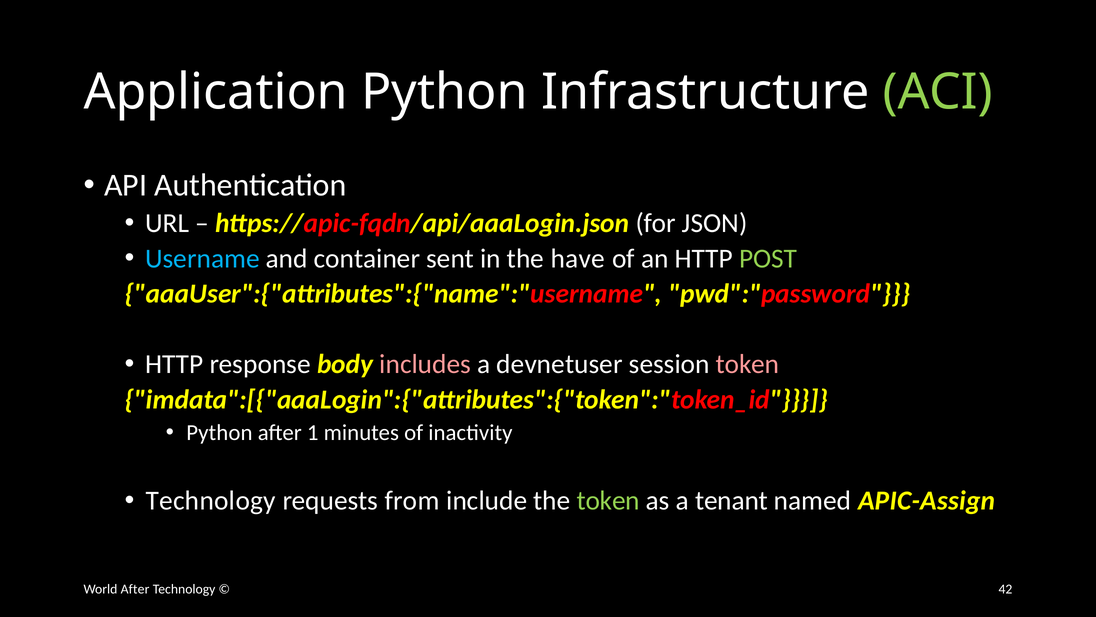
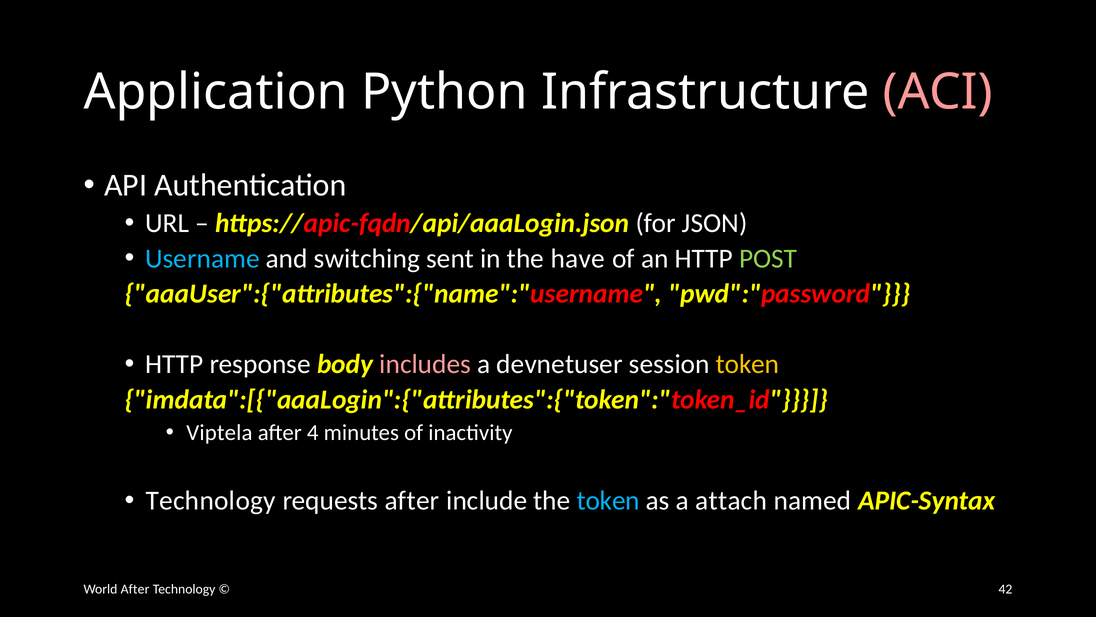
ACI colour: light green -> pink
container: container -> switching
token at (748, 364) colour: pink -> yellow
Python at (219, 432): Python -> Viptela
1: 1 -> 4
requests from: from -> after
token at (608, 500) colour: light green -> light blue
tenant: tenant -> attach
APIC-Assign: APIC-Assign -> APIC-Syntax
